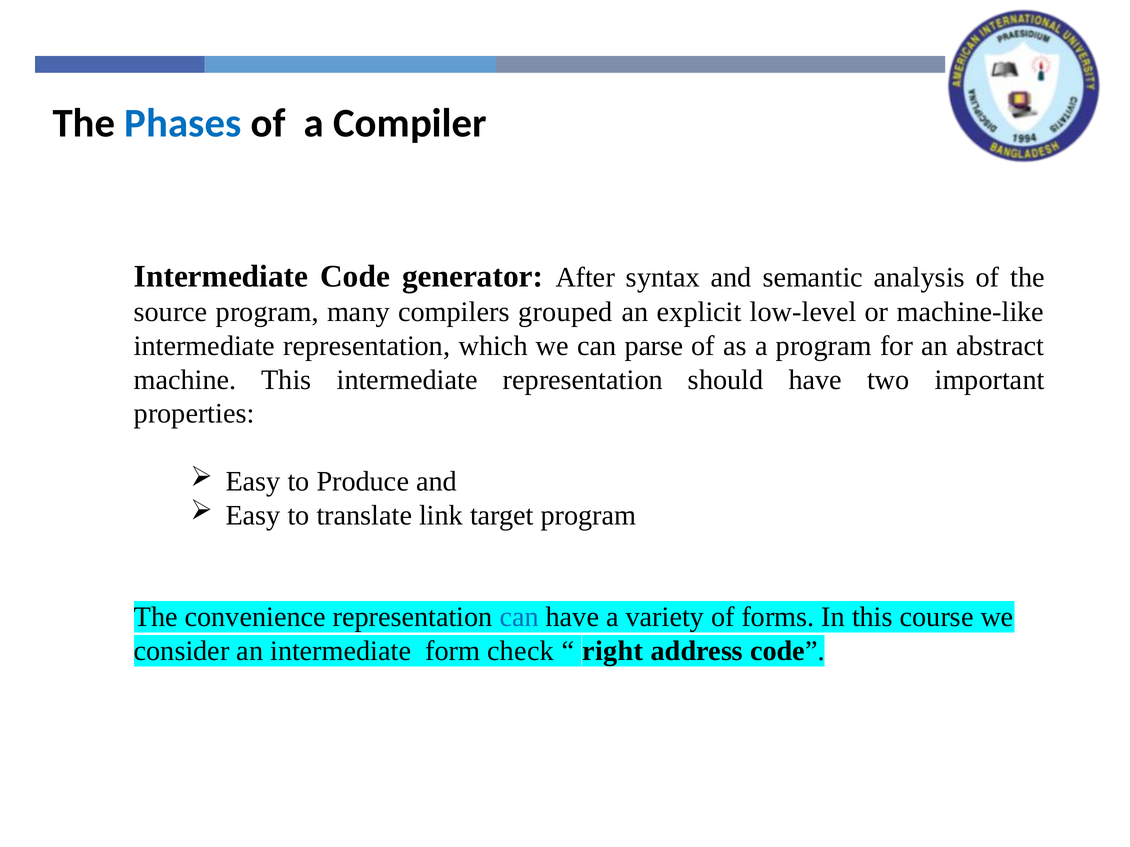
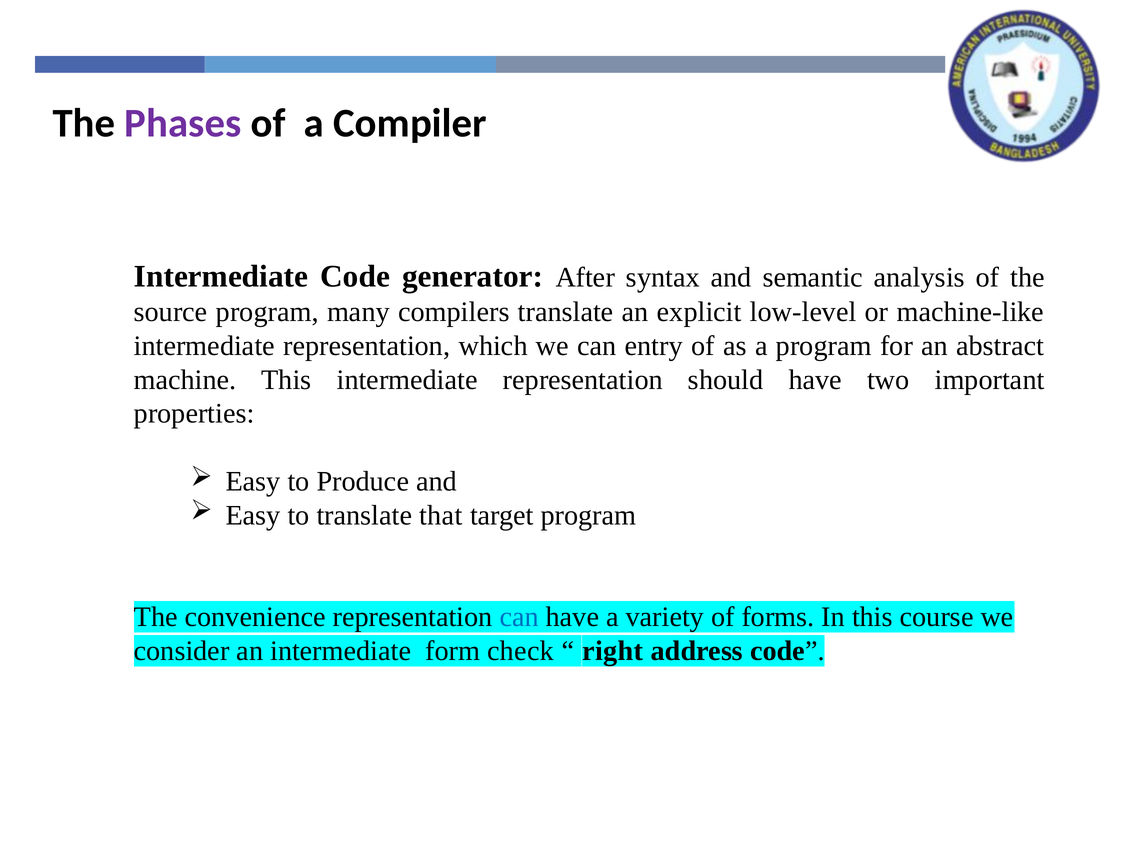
Phases colour: blue -> purple
compilers grouped: grouped -> translate
parse: parse -> entry
link: link -> that
